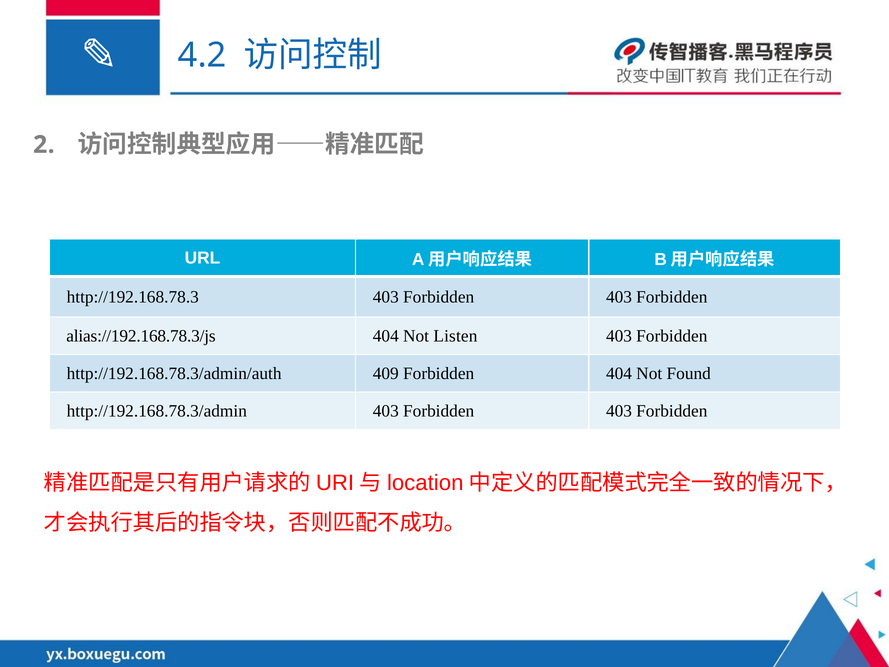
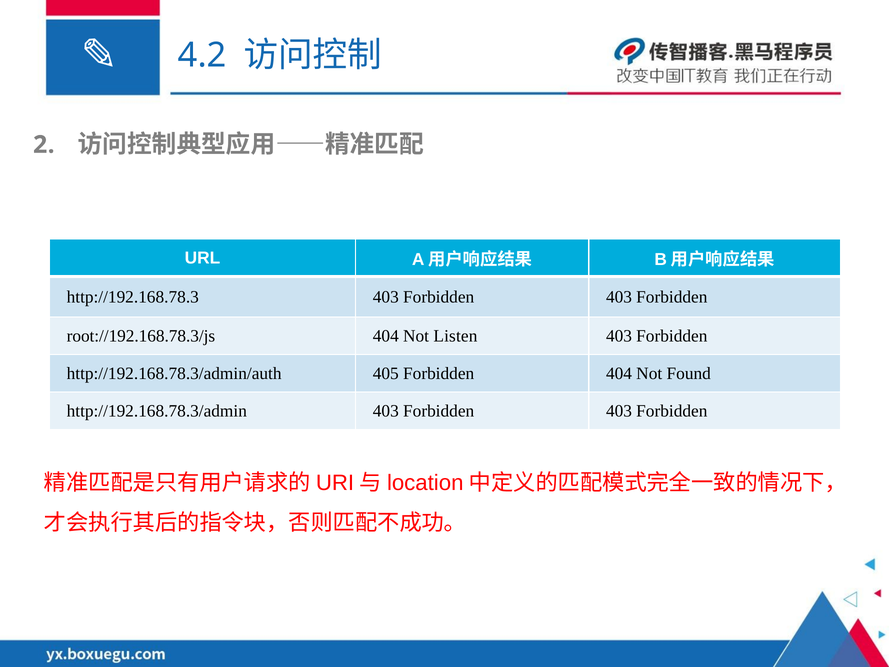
alias://192.168.78.3/js: alias://192.168.78.3/js -> root://192.168.78.3/js
409: 409 -> 405
